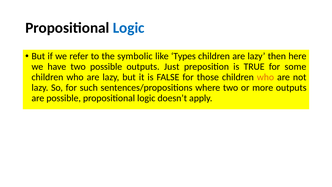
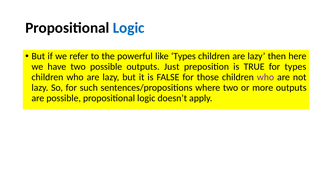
symbolic: symbolic -> powerful
for some: some -> types
who at (265, 77) colour: orange -> purple
